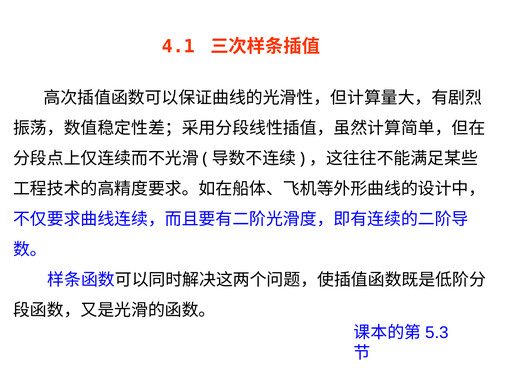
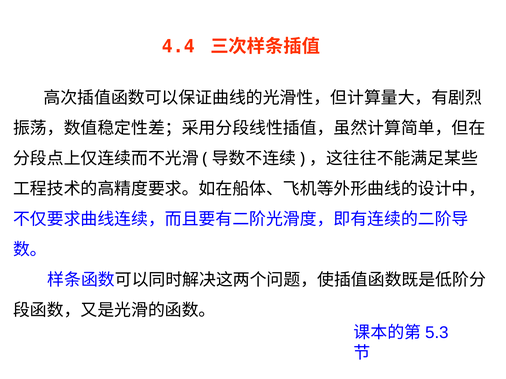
4.1: 4.1 -> 4.4
